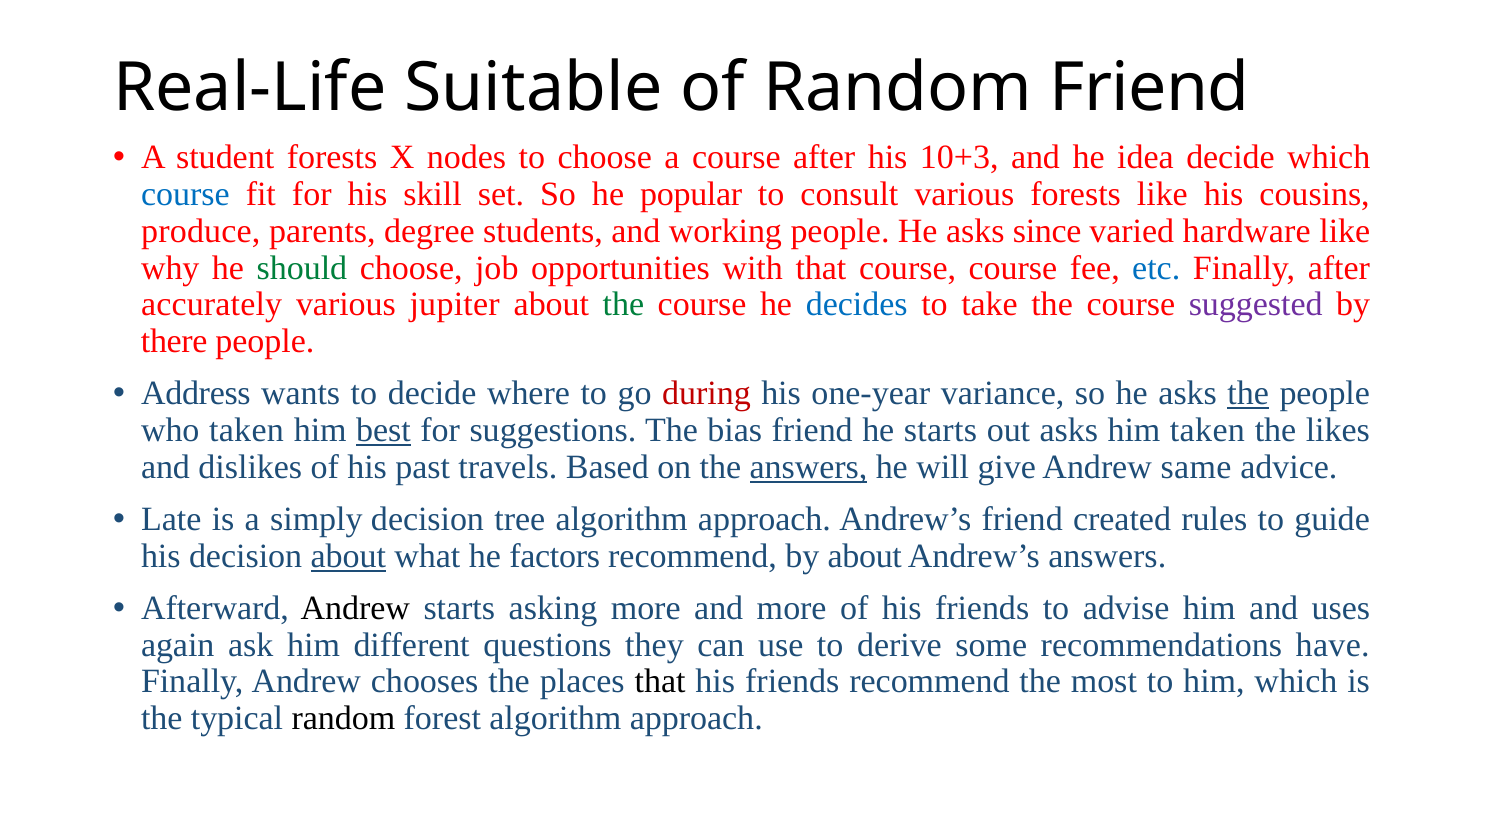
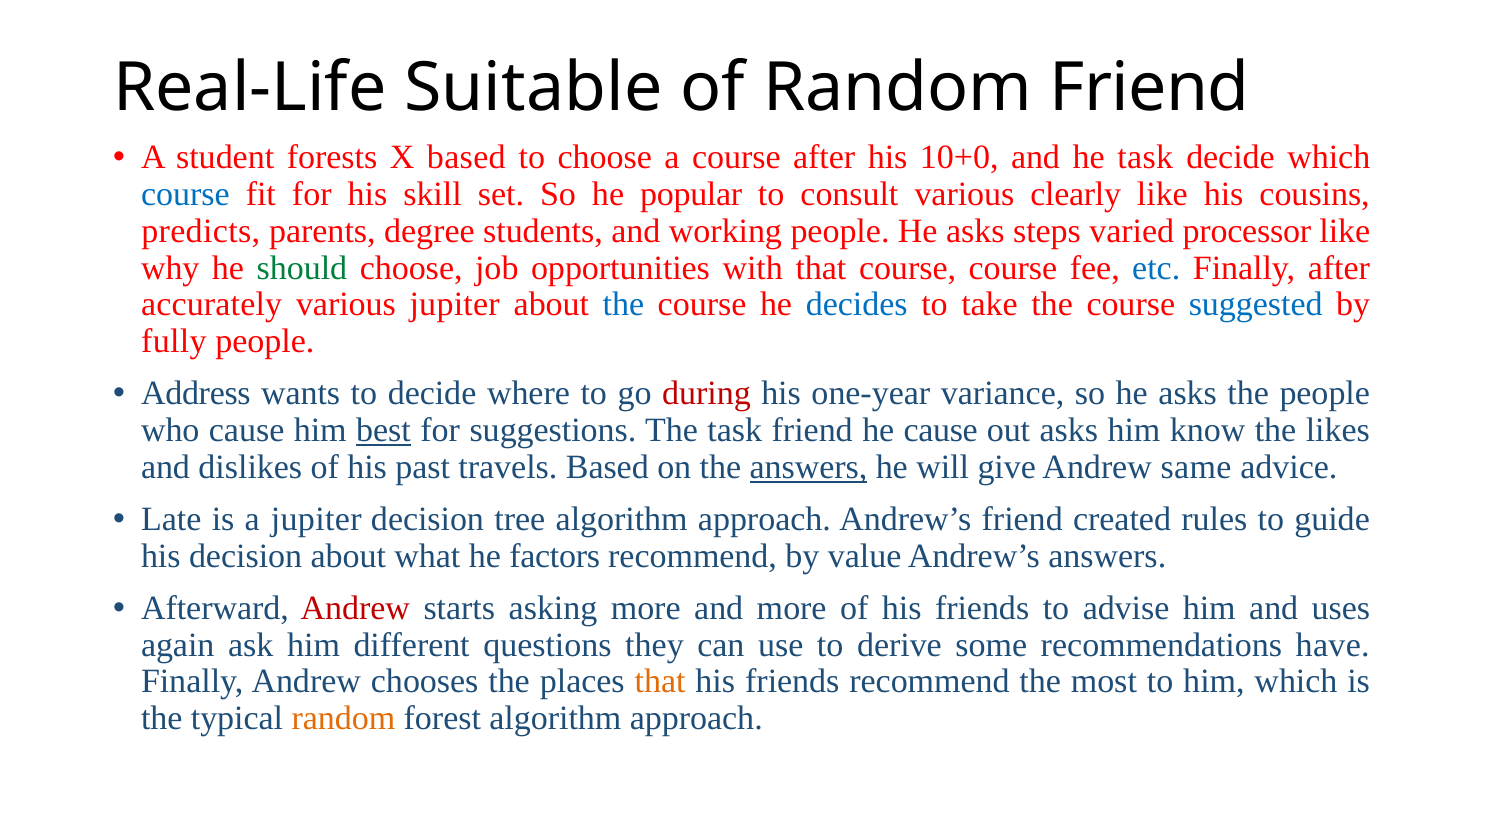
X nodes: nodes -> based
10+3: 10+3 -> 10+0
he idea: idea -> task
various forests: forests -> clearly
produce: produce -> predicts
since: since -> steps
hardware: hardware -> processor
the at (623, 305) colour: green -> blue
suggested colour: purple -> blue
there: there -> fully
the at (1248, 394) underline: present -> none
who taken: taken -> cause
The bias: bias -> task
he starts: starts -> cause
him taken: taken -> know
a simply: simply -> jupiter
about at (348, 556) underline: present -> none
by about: about -> value
Andrew at (355, 608) colour: black -> red
that at (660, 682) colour: black -> orange
random at (343, 719) colour: black -> orange
